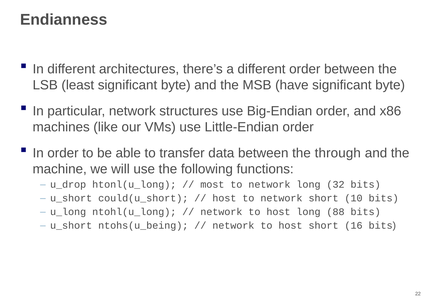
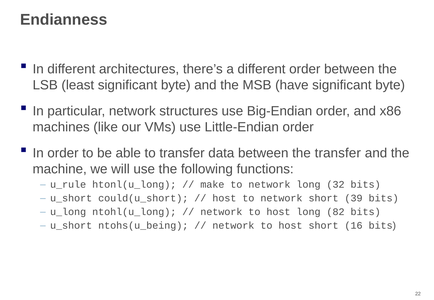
the through: through -> transfer
u_drop: u_drop -> u_rule
most: most -> make
10: 10 -> 39
88: 88 -> 82
